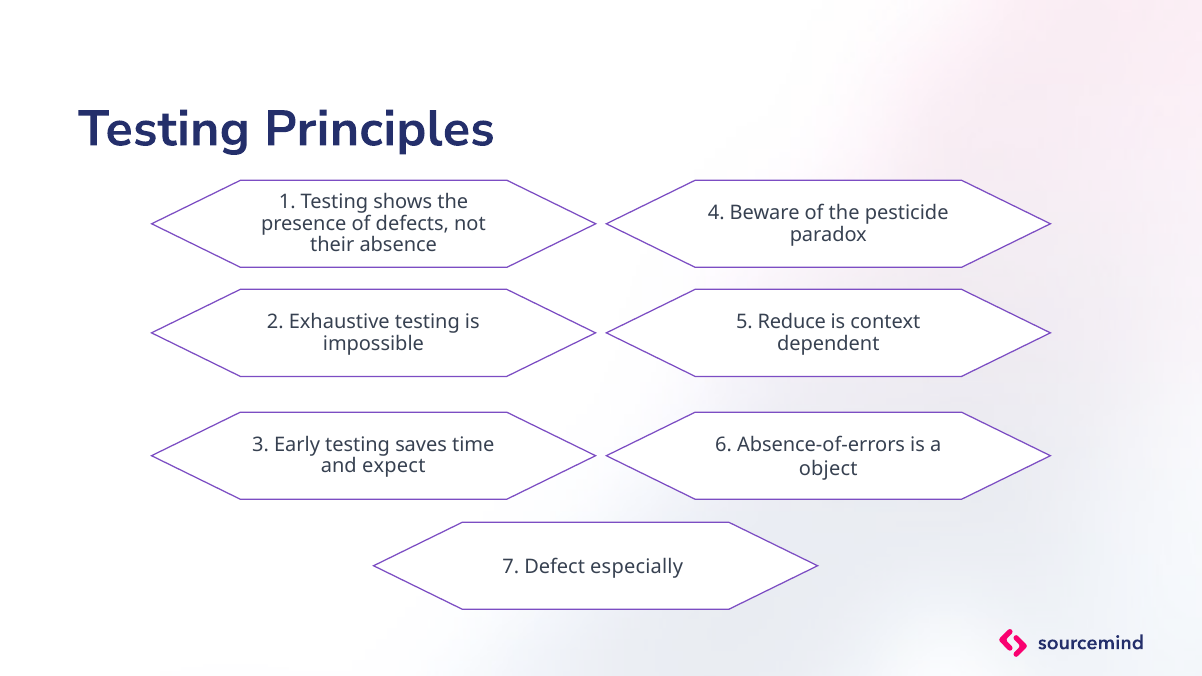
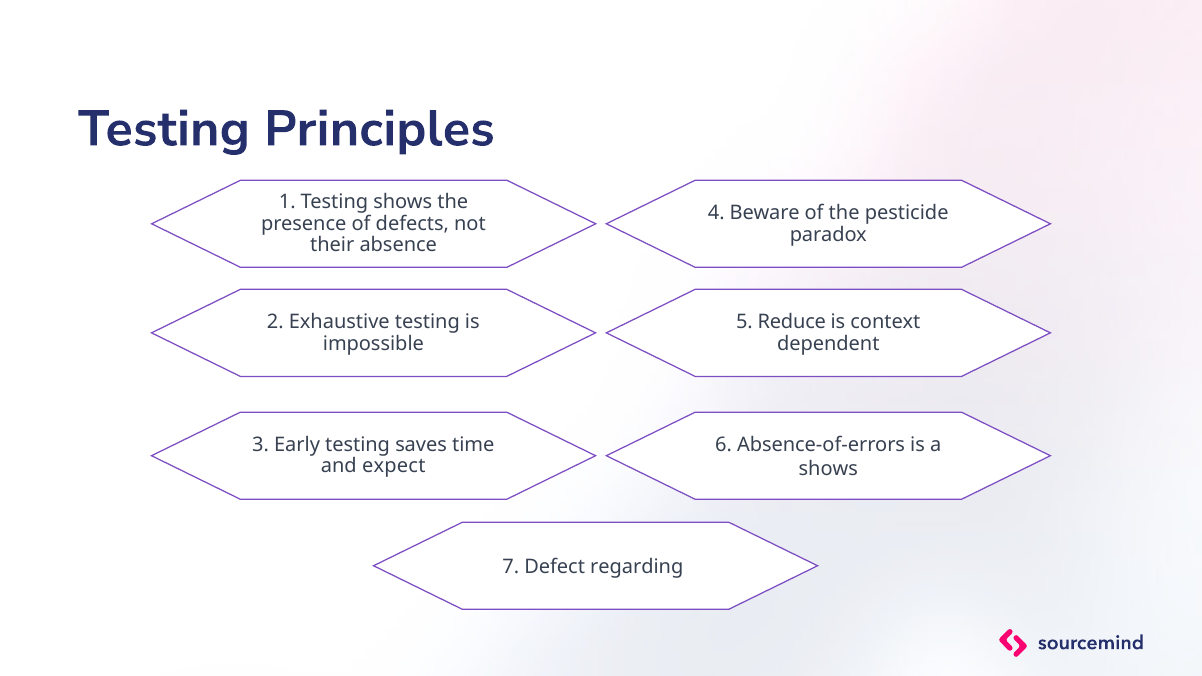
object at (828, 469): object -> shows
especially: especially -> regarding
